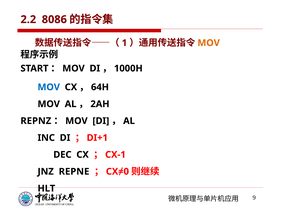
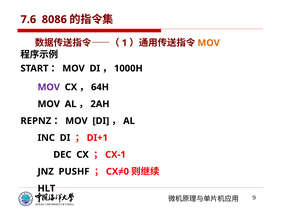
2.2: 2.2 -> 7.6
MOV at (49, 87) colour: blue -> purple
REPNE: REPNE -> PUSHF
